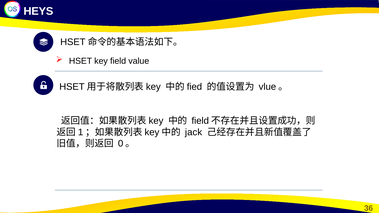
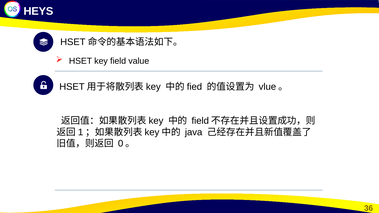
jack: jack -> java
